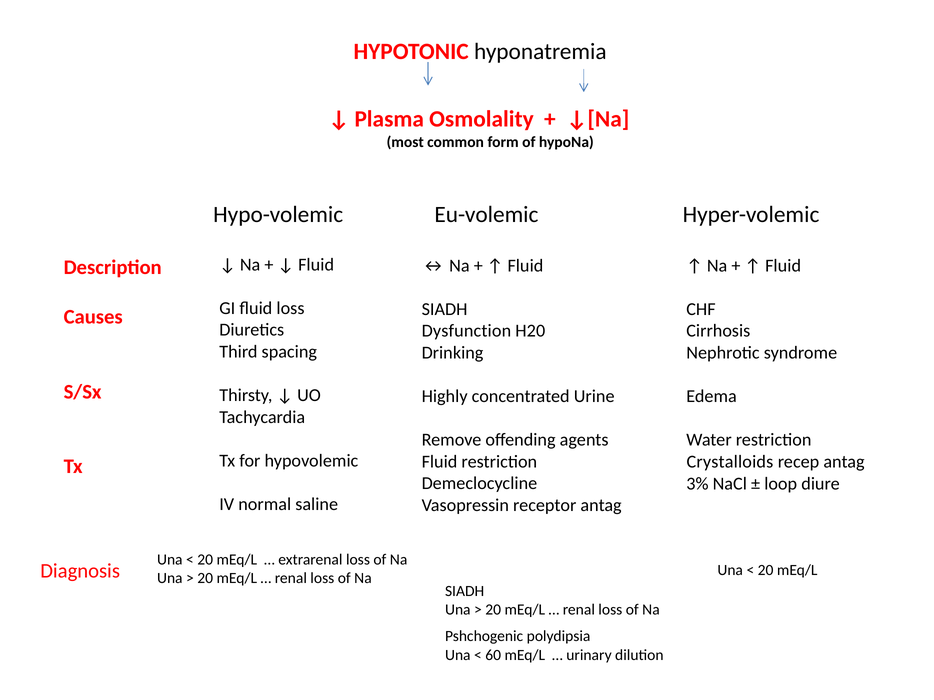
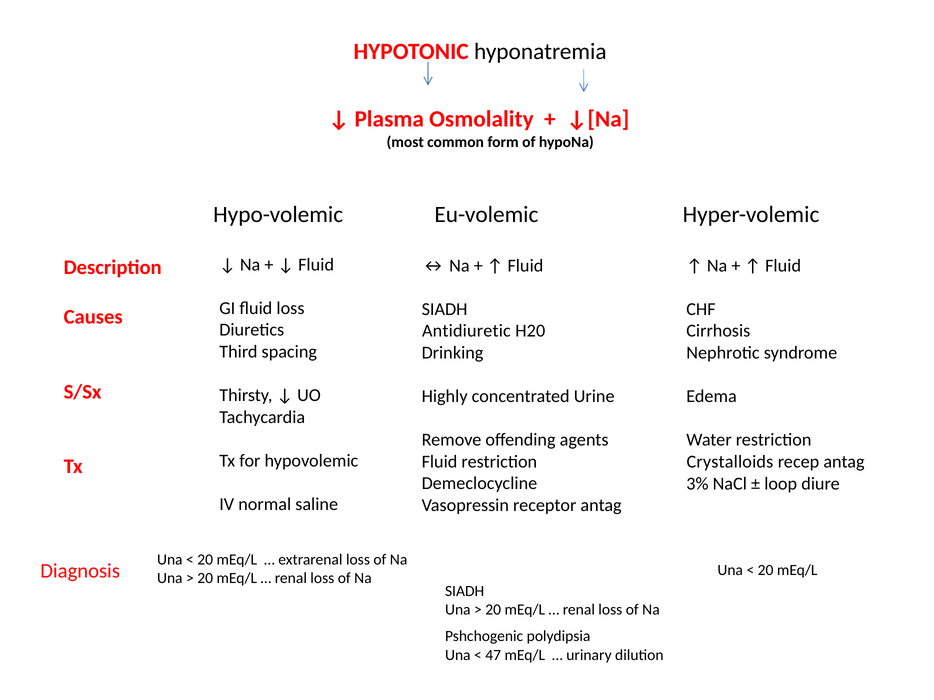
Dysfunction: Dysfunction -> Antidiuretic
60: 60 -> 47
